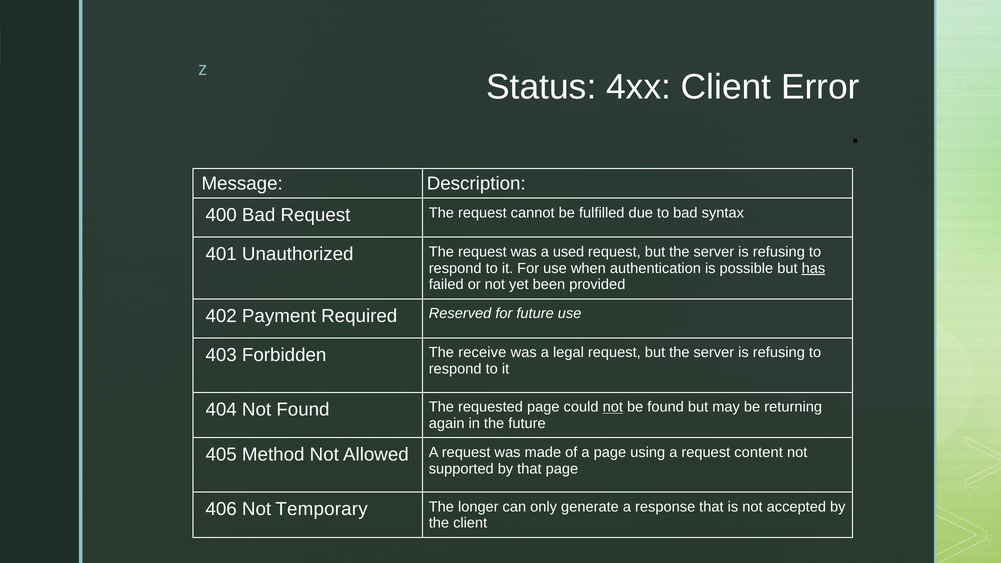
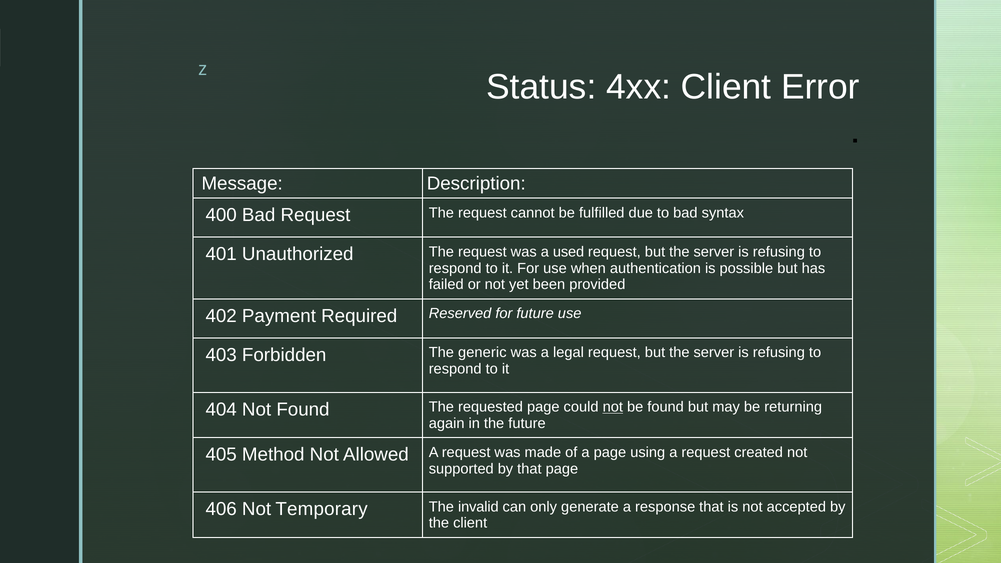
has underline: present -> none
receive: receive -> generic
content: content -> created
longer: longer -> invalid
